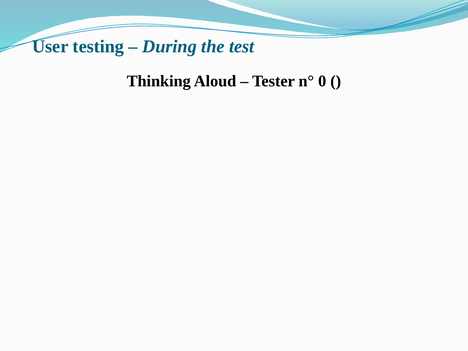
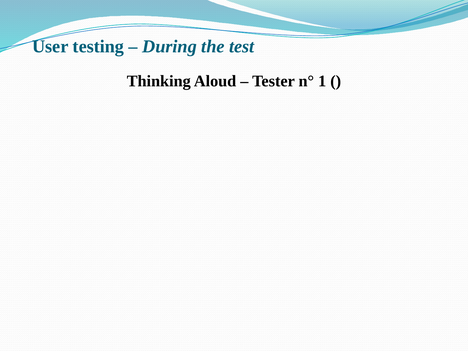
0: 0 -> 1
